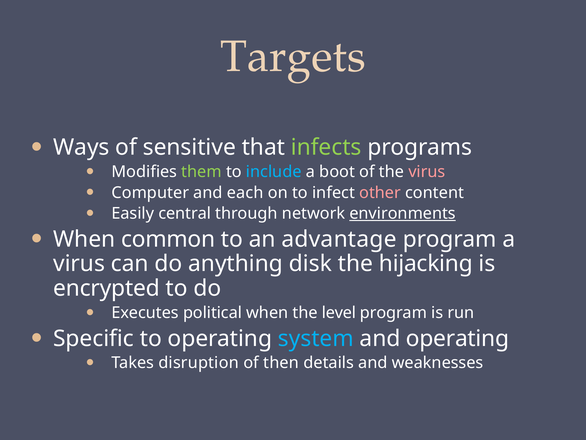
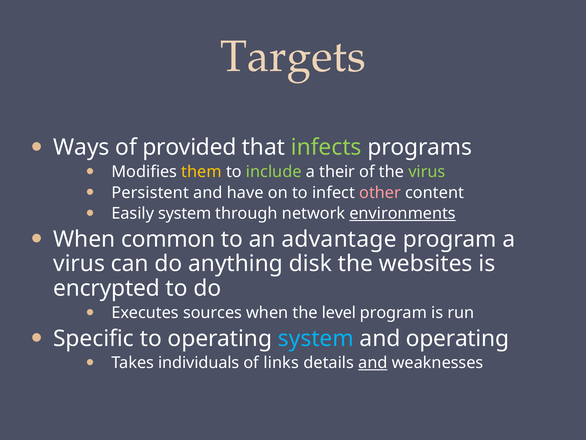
sensitive: sensitive -> provided
them colour: light green -> yellow
include colour: light blue -> light green
boot: boot -> their
virus at (427, 172) colour: pink -> light green
Computer: Computer -> Persistent
each: each -> have
Easily central: central -> system
hijacking: hijacking -> websites
political: political -> sources
disruption: disruption -> individuals
then: then -> links
and at (373, 363) underline: none -> present
